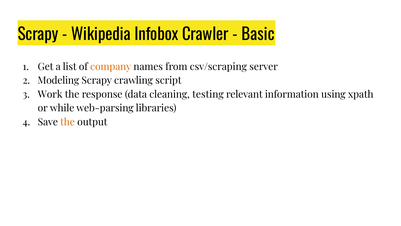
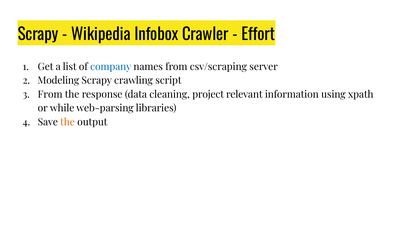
Basic: Basic -> Effort
company colour: orange -> blue
Work at (50, 94): Work -> From
testing: testing -> project
